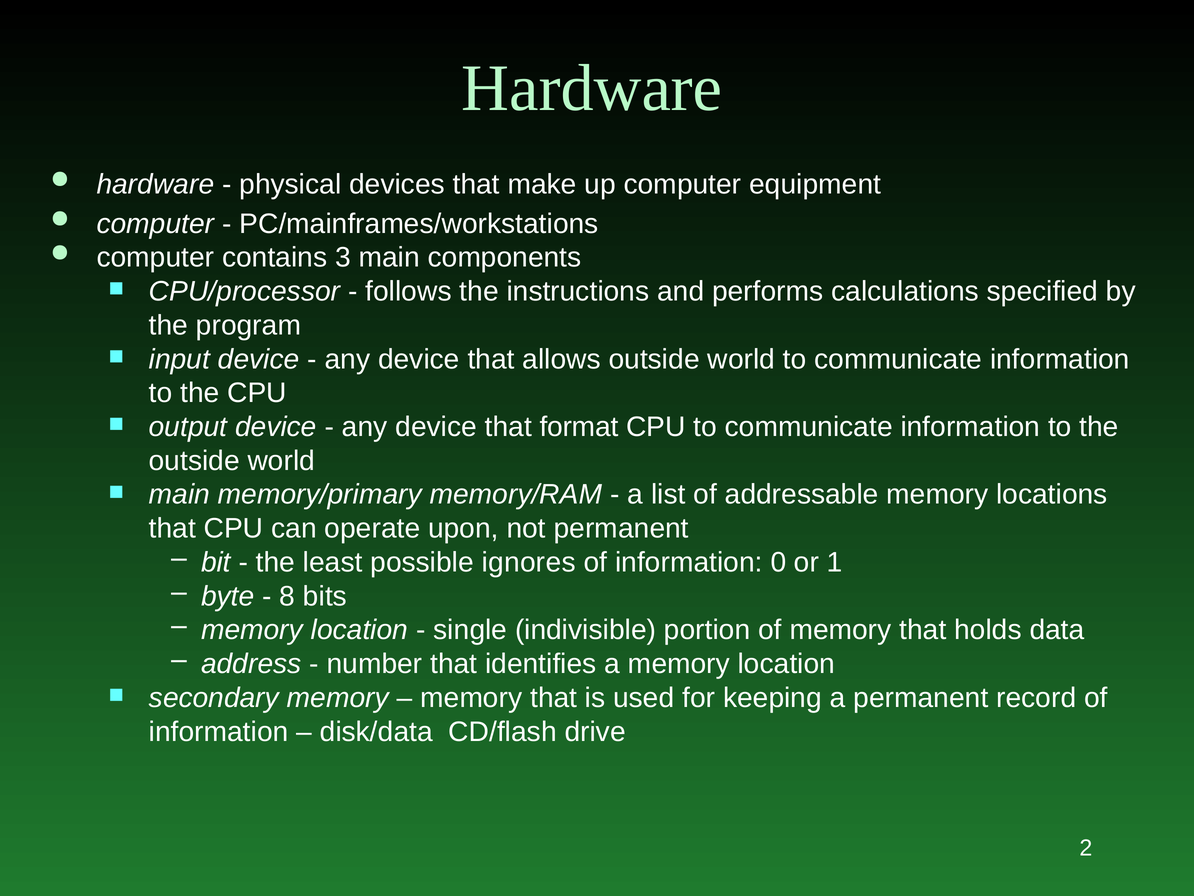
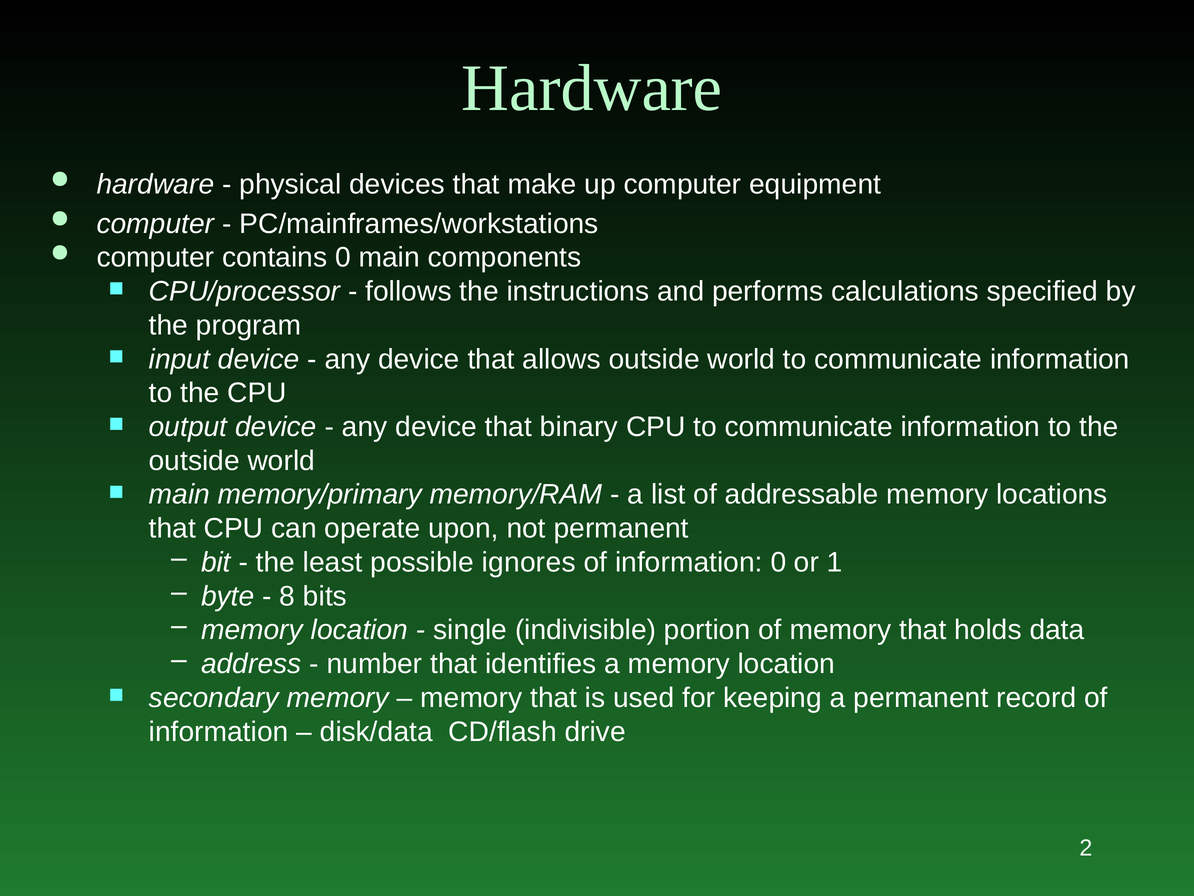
contains 3: 3 -> 0
format: format -> binary
